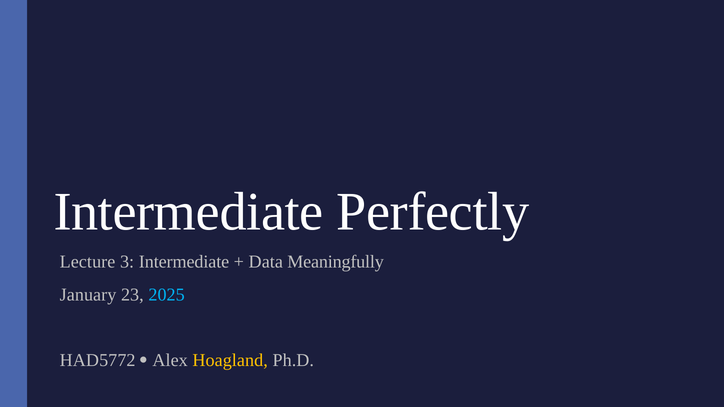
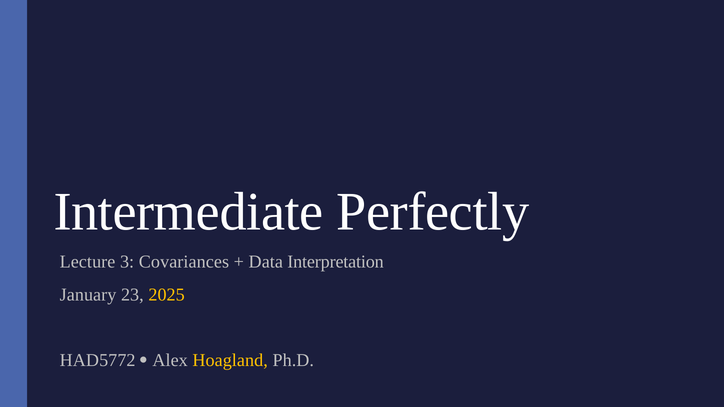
3 Intermediate: Intermediate -> Covariances
Meaningfully: Meaningfully -> Interpretation
2025 colour: light blue -> yellow
